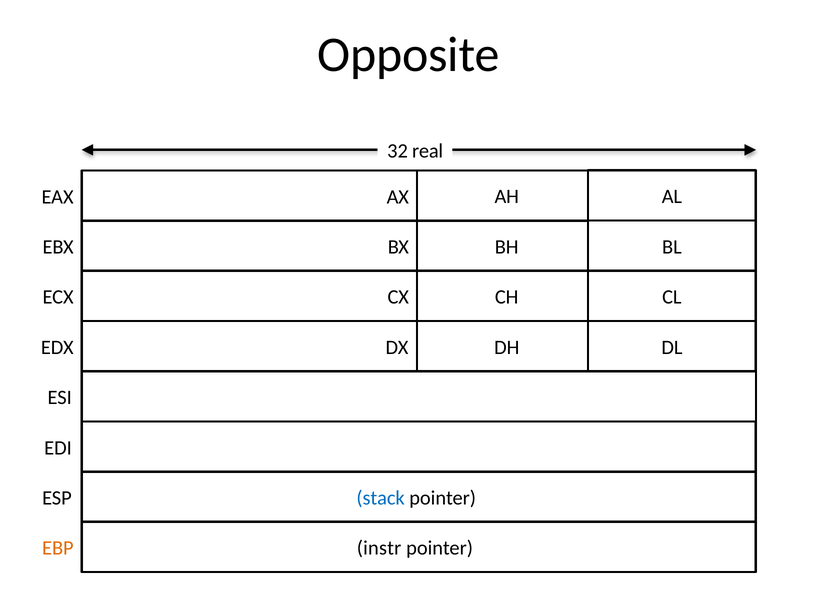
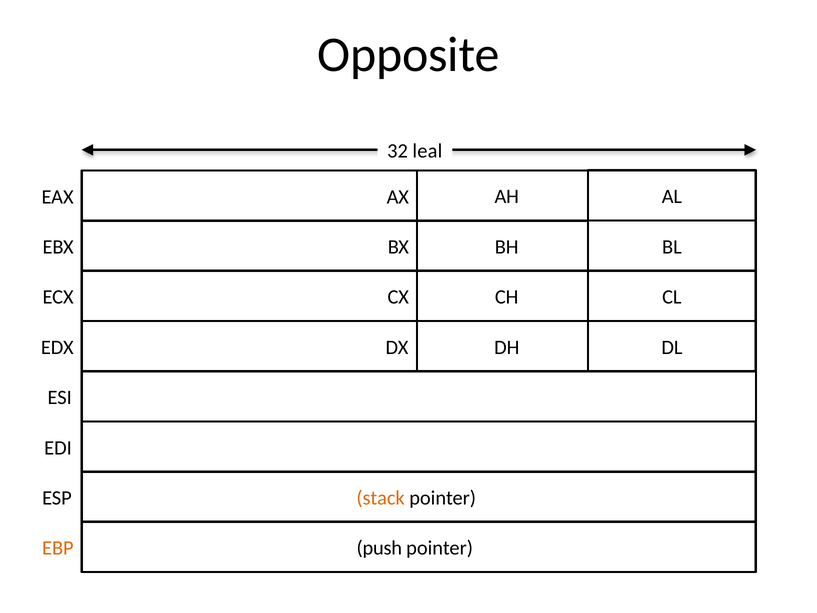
real: real -> leal
stack colour: blue -> orange
instr: instr -> push
